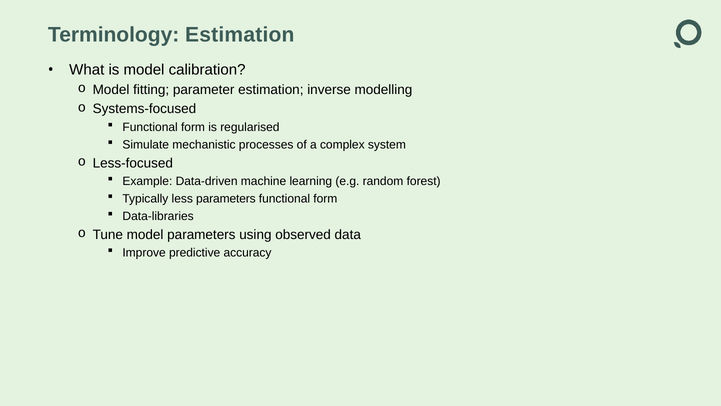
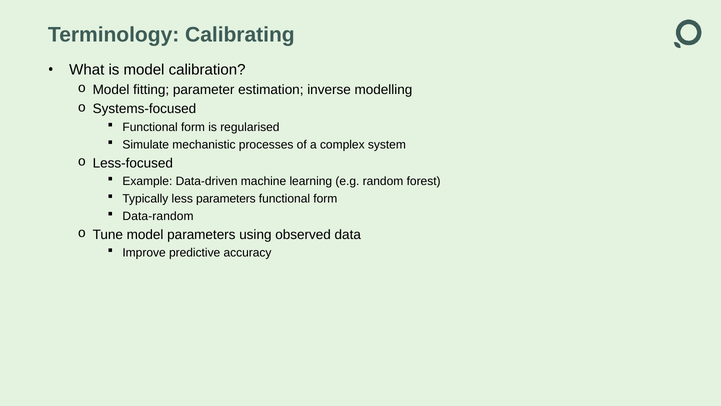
Terminology Estimation: Estimation -> Calibrating
Data-libraries: Data-libraries -> Data-random
